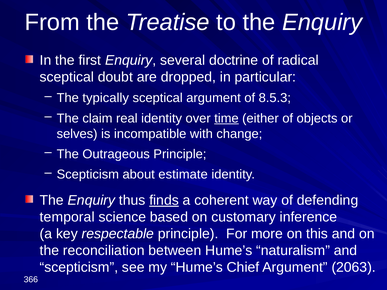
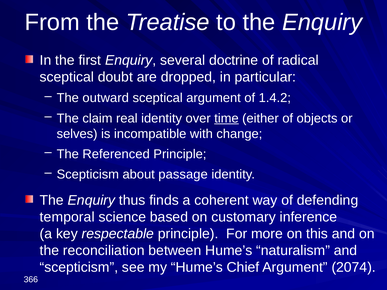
typically: typically -> outward
8.5.3: 8.5.3 -> 1.4.2
Outrageous: Outrageous -> Referenced
estimate: estimate -> passage
finds underline: present -> none
2063: 2063 -> 2074
